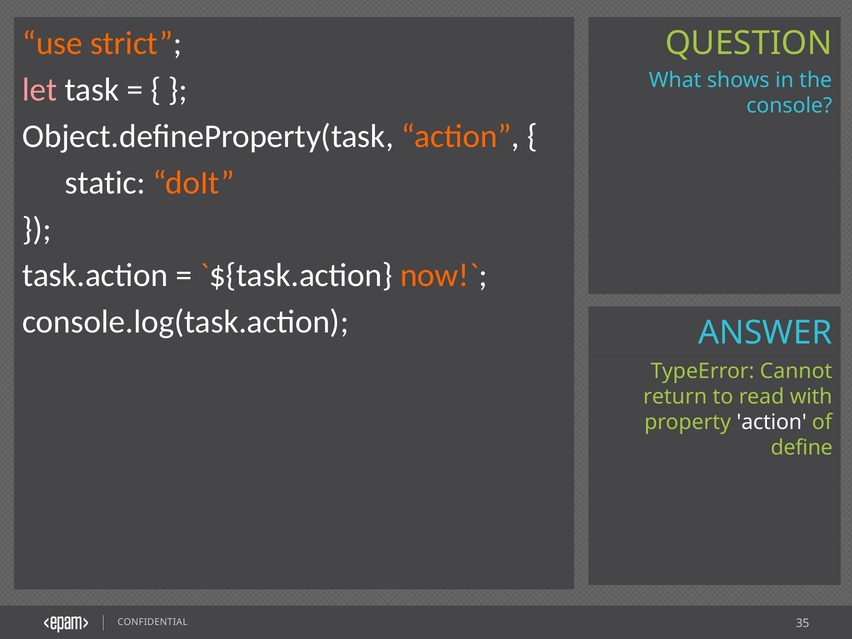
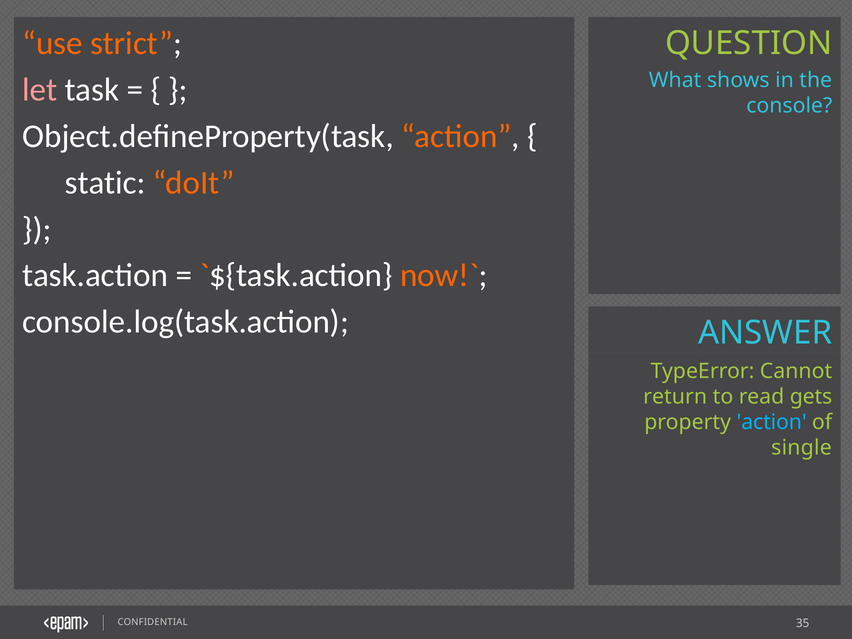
with: with -> gets
action at (772, 422) colour: white -> light blue
define: define -> single
